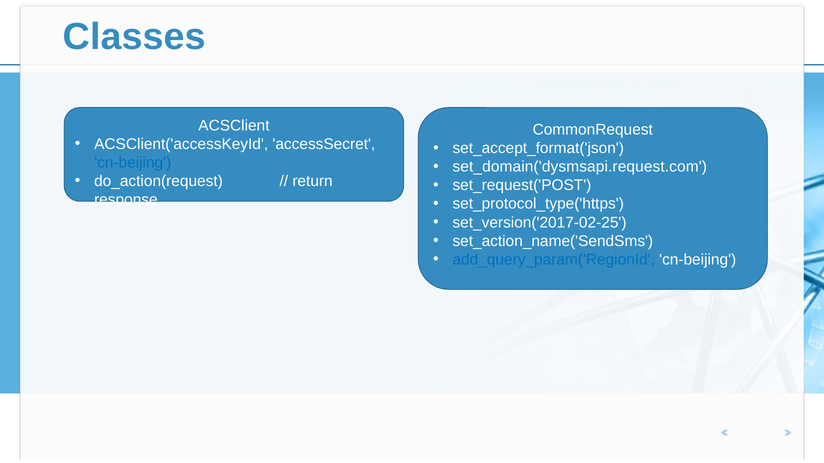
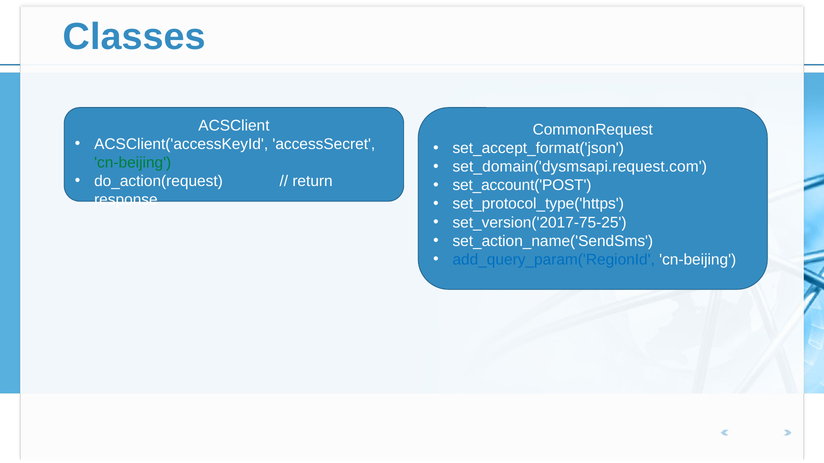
cn-beijing at (133, 163) colour: blue -> green
set_request('POST: set_request('POST -> set_account('POST
set_version('2017-02-25: set_version('2017-02-25 -> set_version('2017-75-25
